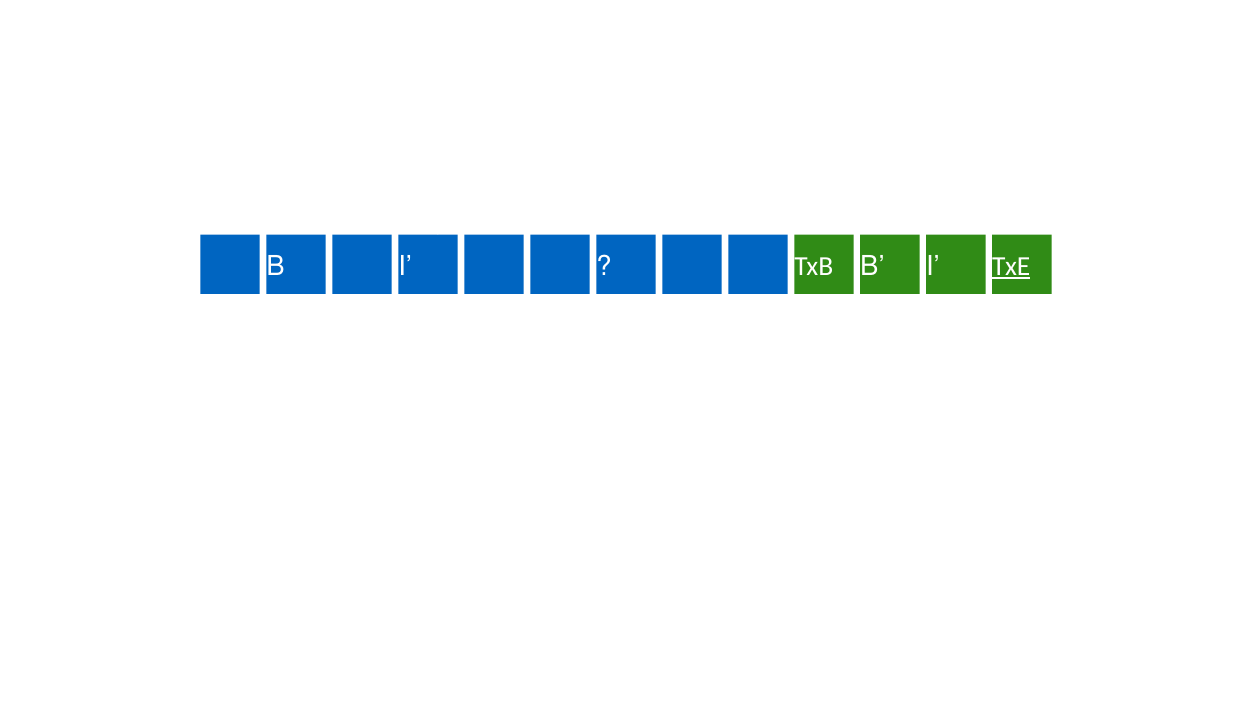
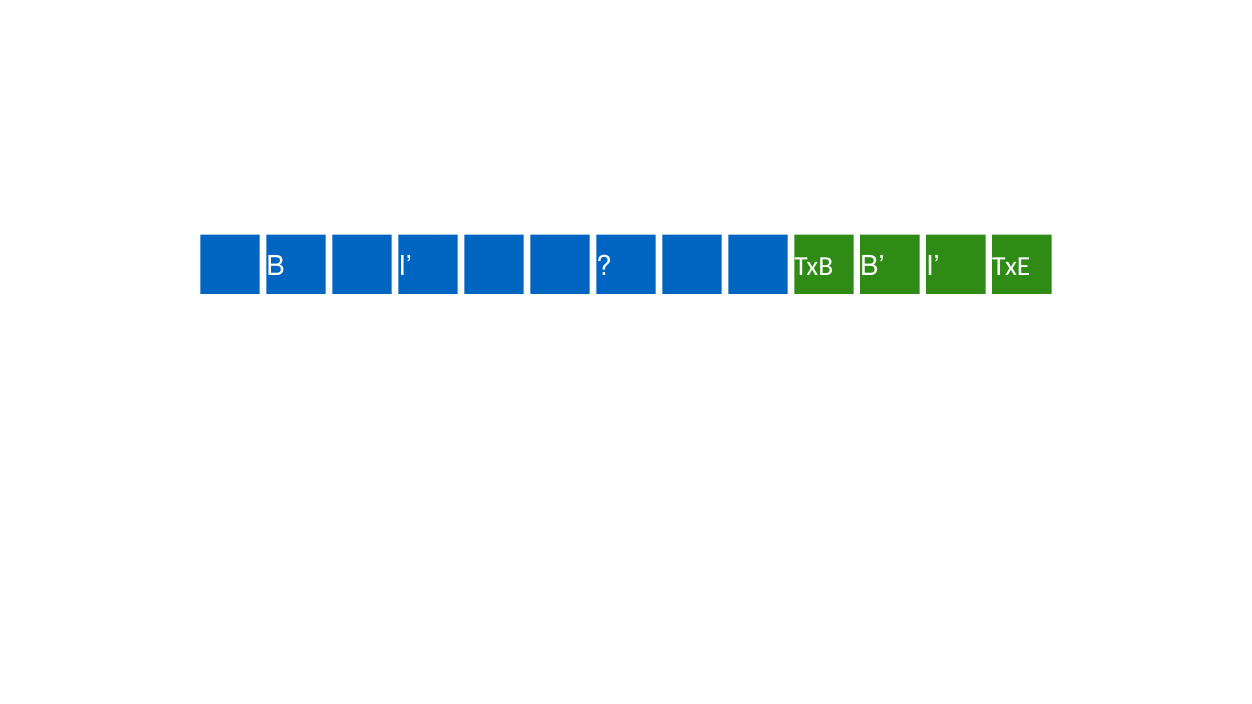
TxE underline: present -> none
